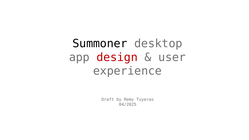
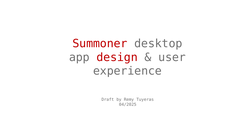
Summoner colour: black -> red
